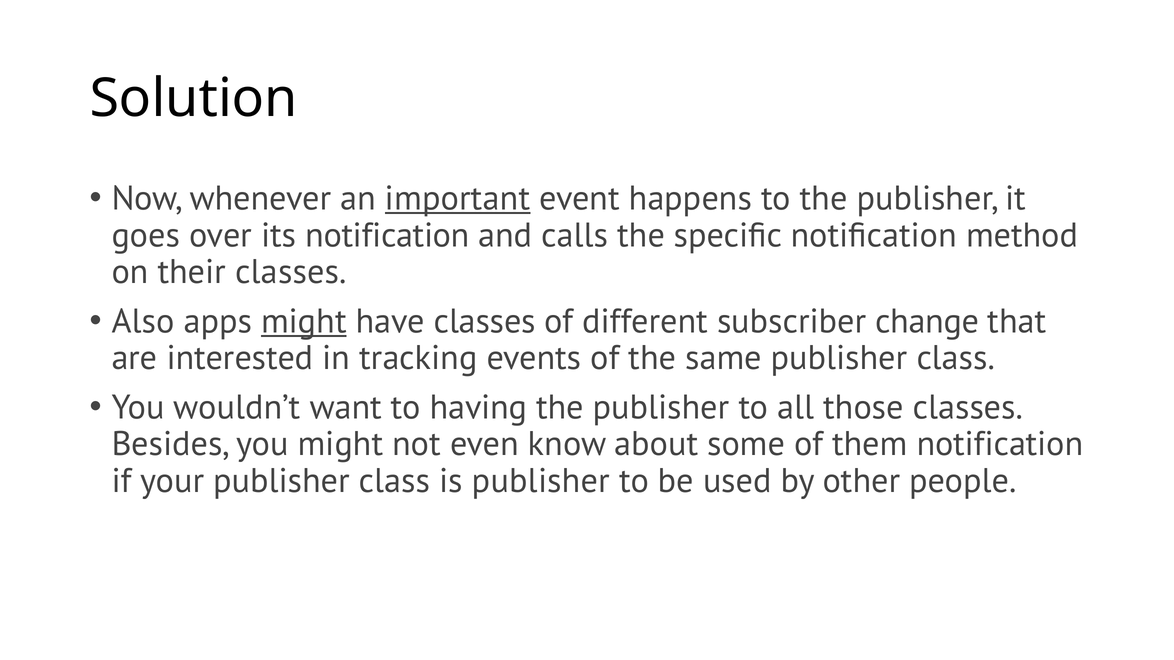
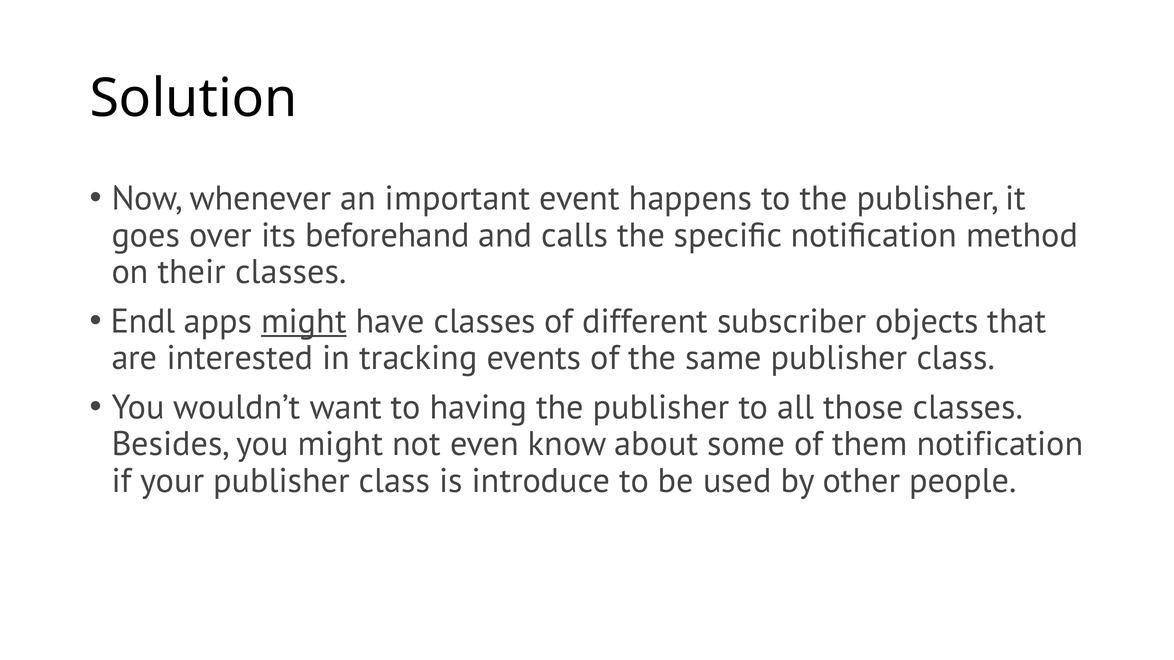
important underline: present -> none
its notification: notification -> beforehand
Also: Also -> Endl
change: change -> objects
is publisher: publisher -> introduce
